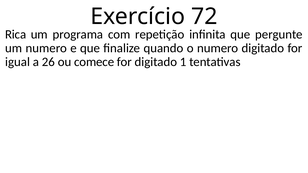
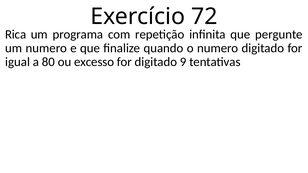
26: 26 -> 80
comece: comece -> excesso
1: 1 -> 9
